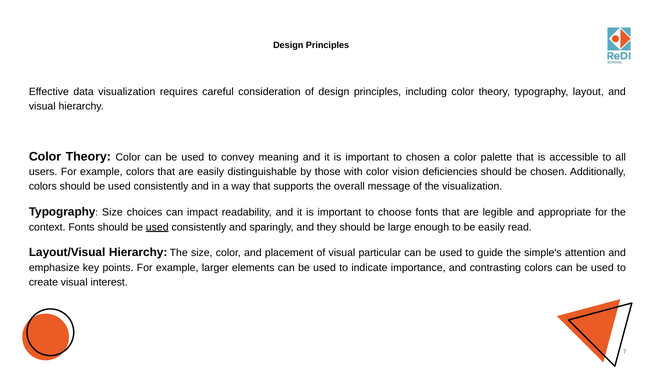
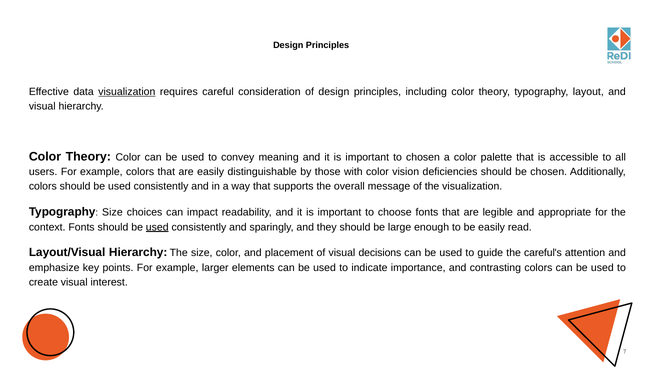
visualization at (127, 92) underline: none -> present
particular: particular -> decisions
simple's: simple's -> careful's
